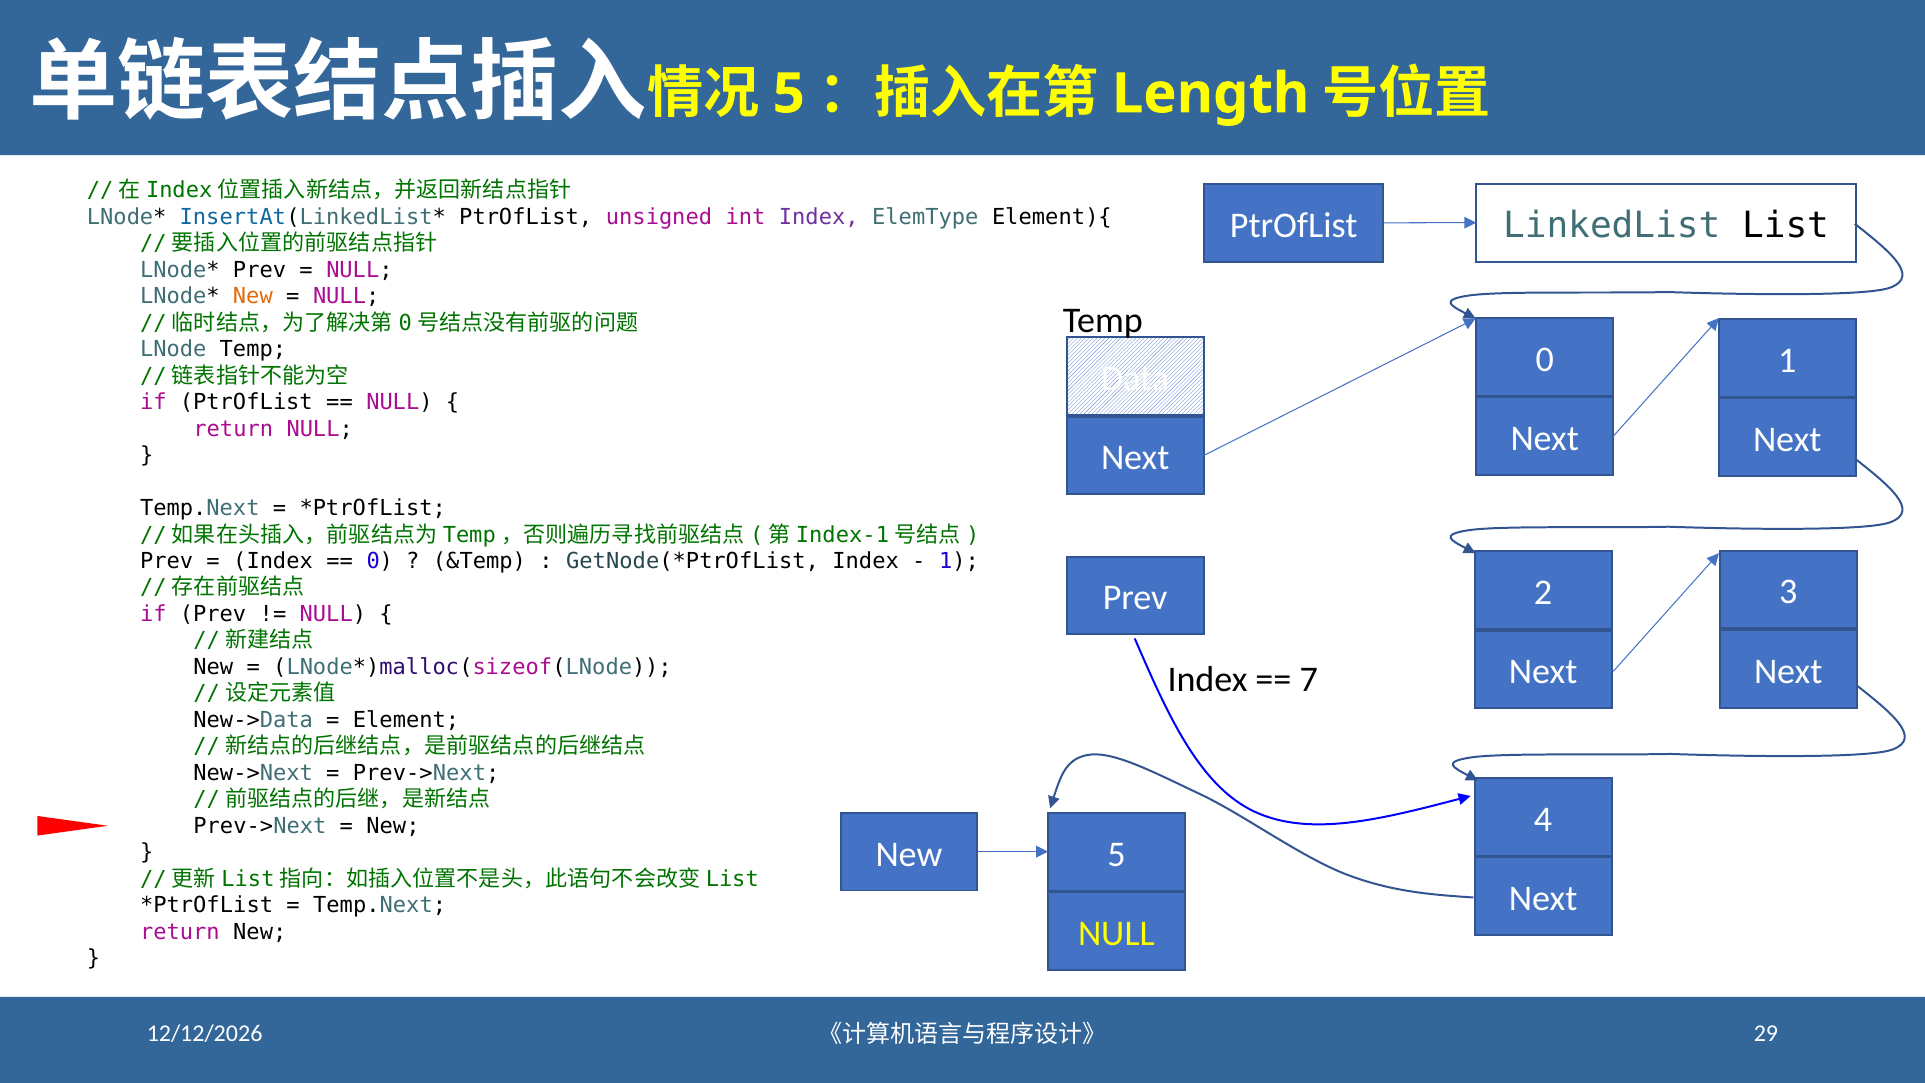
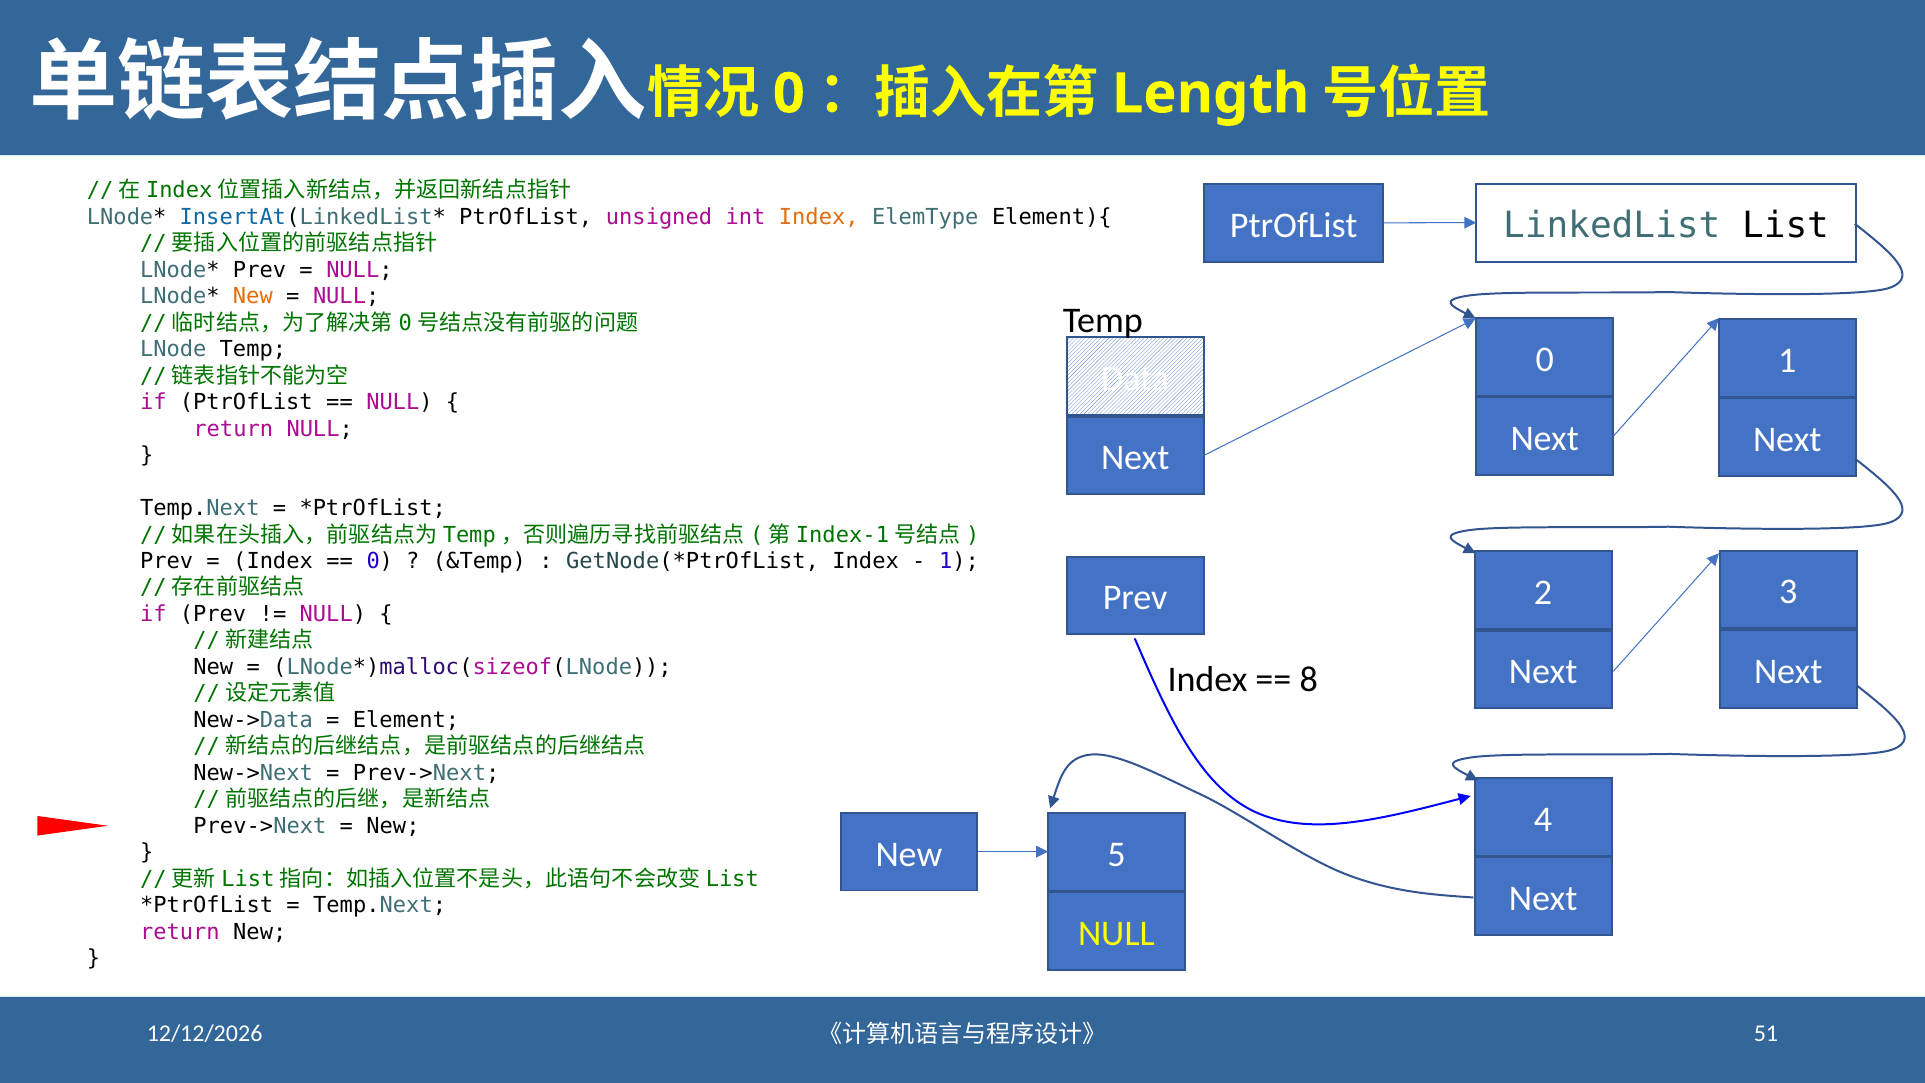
5 at (789, 94): 5 -> 0
Index at (819, 217) colour: purple -> orange
7: 7 -> 8
29: 29 -> 51
